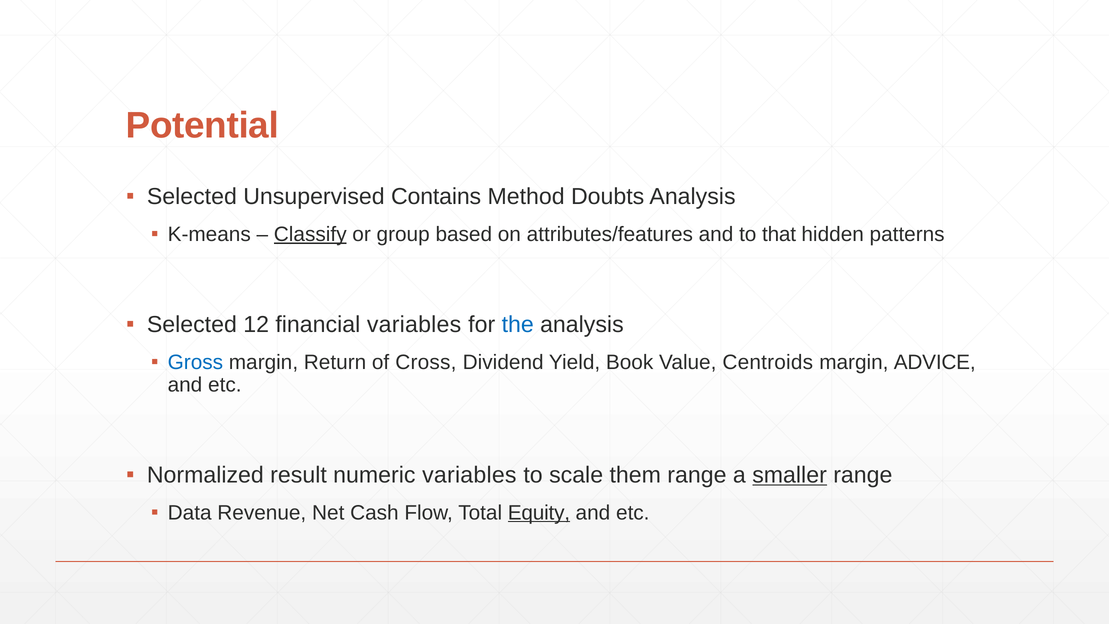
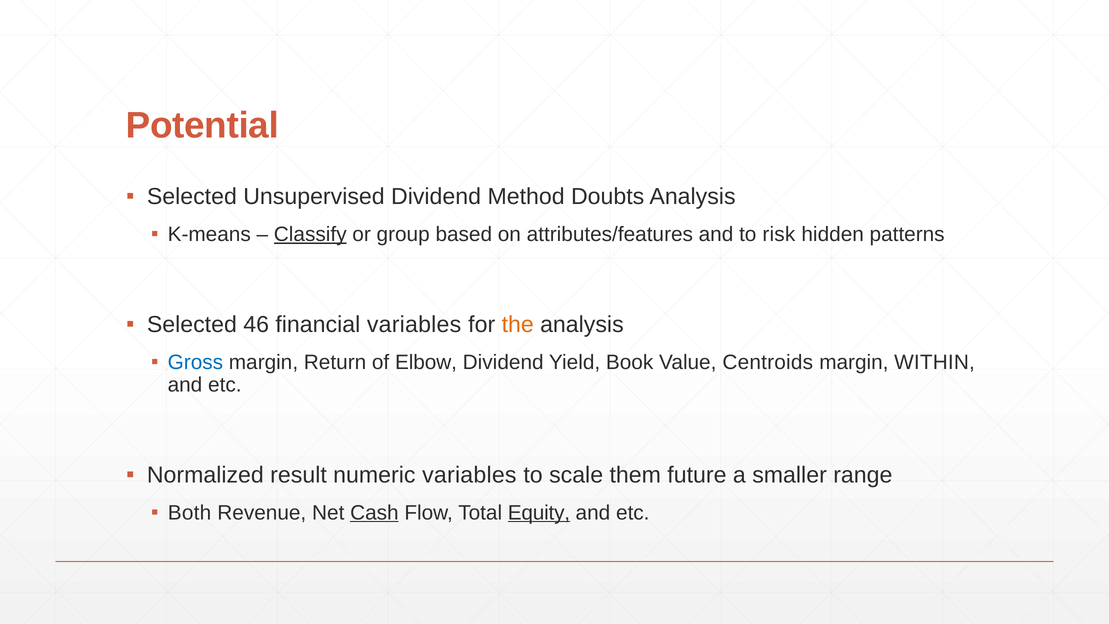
Unsupervised Contains: Contains -> Dividend
that: that -> risk
12: 12 -> 46
the colour: blue -> orange
Cross: Cross -> Elbow
ADVICE: ADVICE -> WITHIN
them range: range -> future
smaller underline: present -> none
Data: Data -> Both
Cash underline: none -> present
